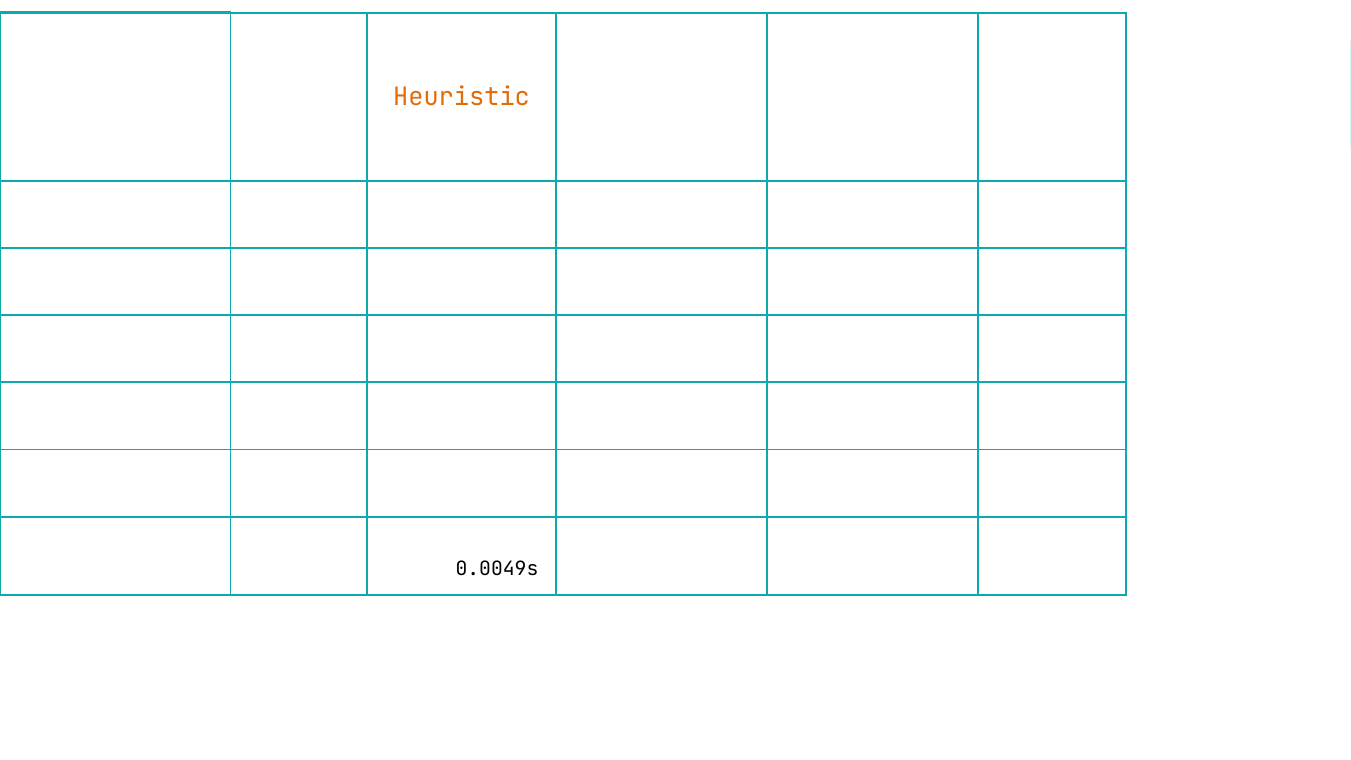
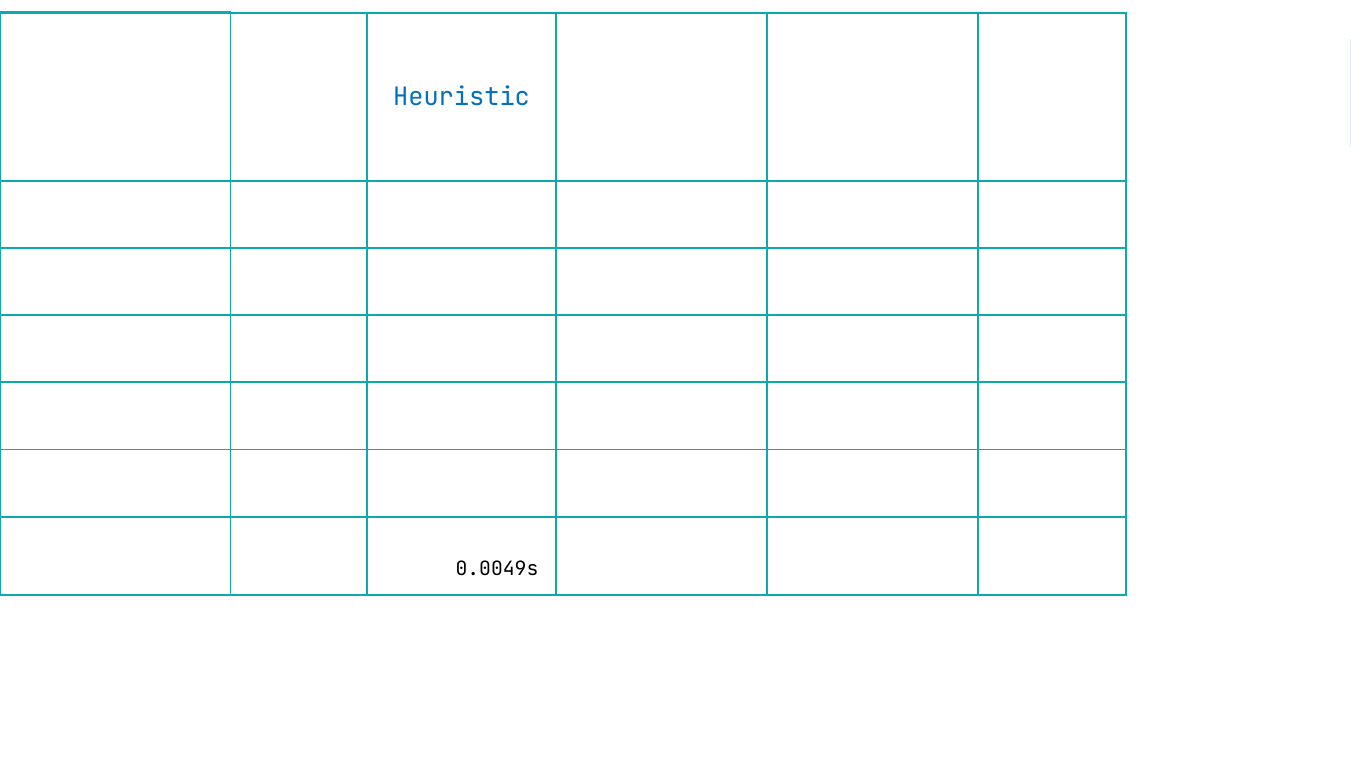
Heuristic colour: orange -> blue
